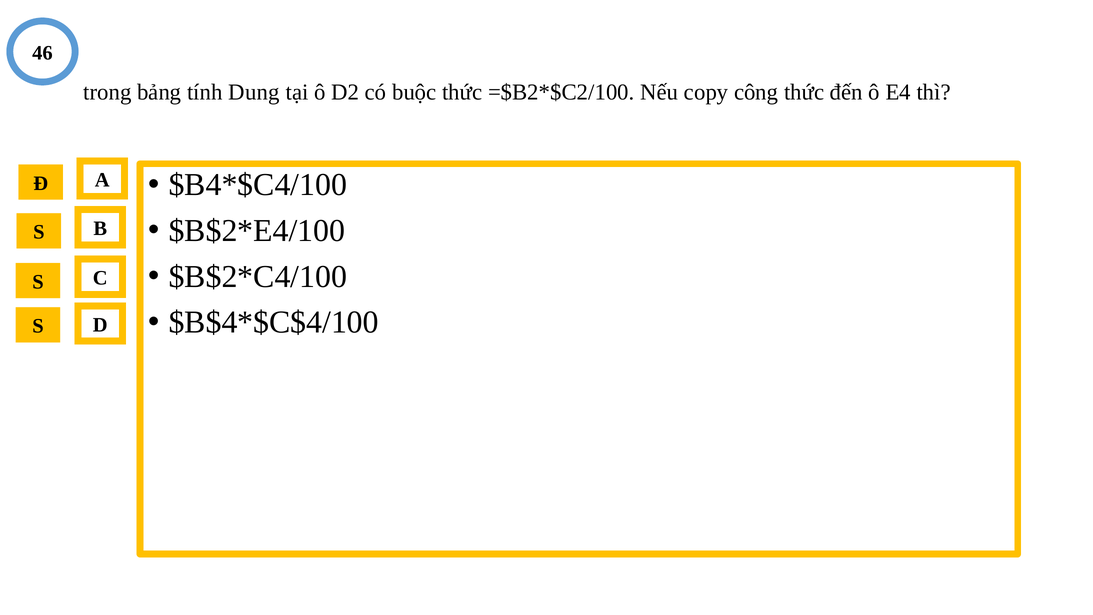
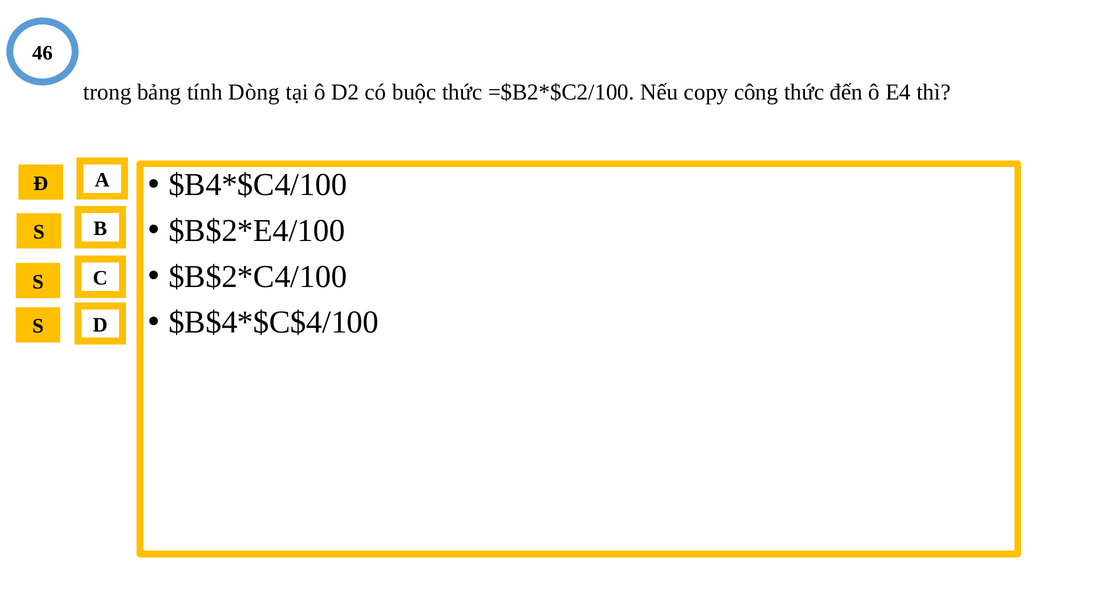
Dung: Dung -> Dòng
